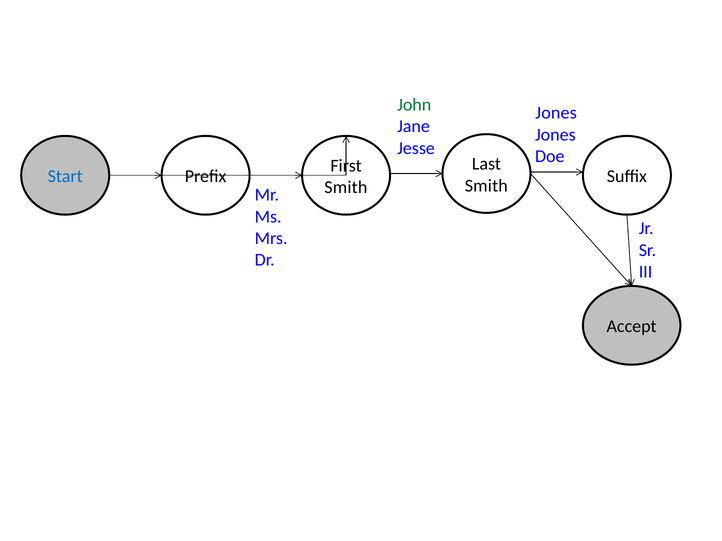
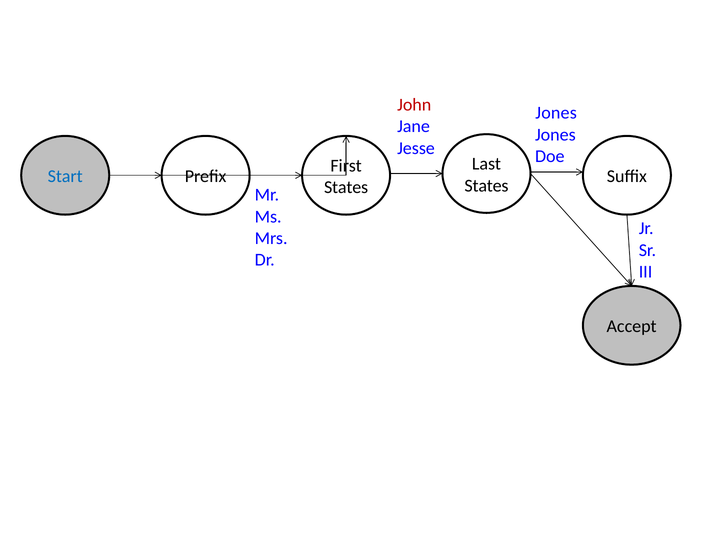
John colour: green -> red
Smith at (486, 186): Smith -> States
Smith at (346, 188): Smith -> States
